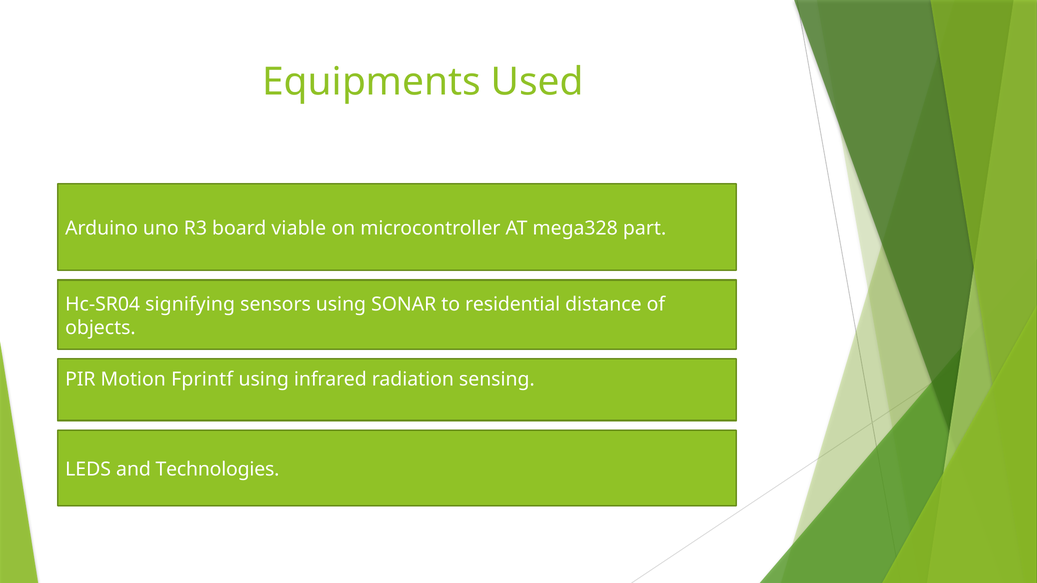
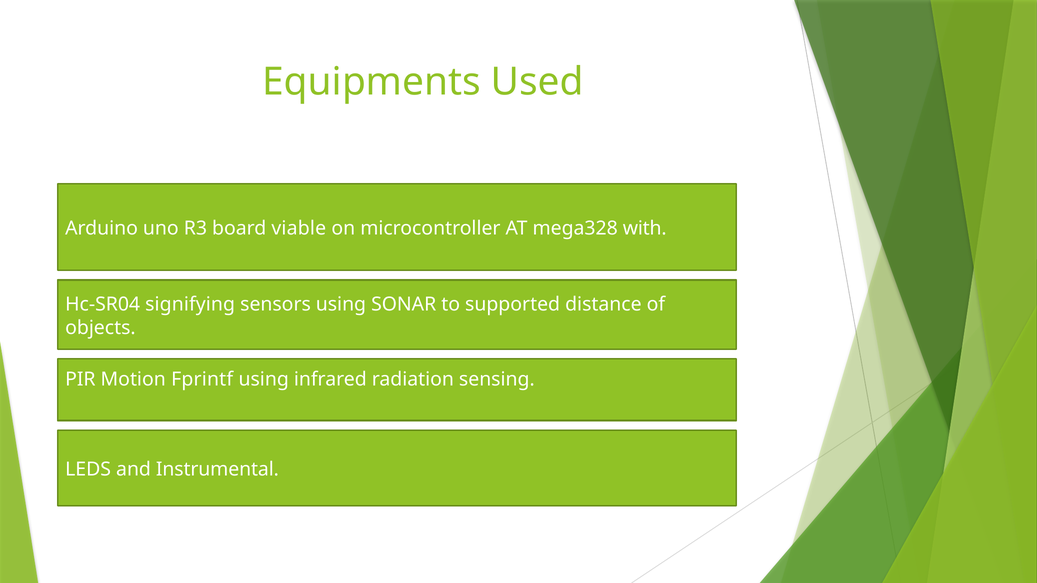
part: part -> with
residential: residential -> supported
Technologies: Technologies -> Instrumental
